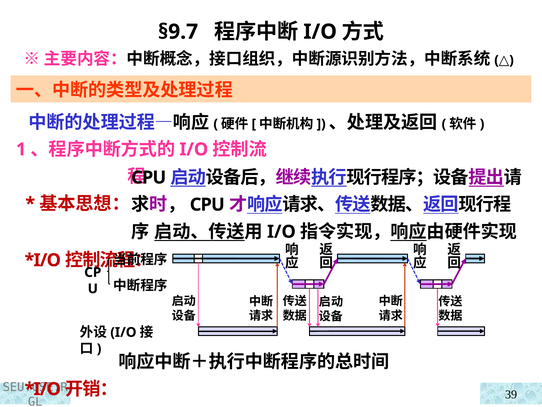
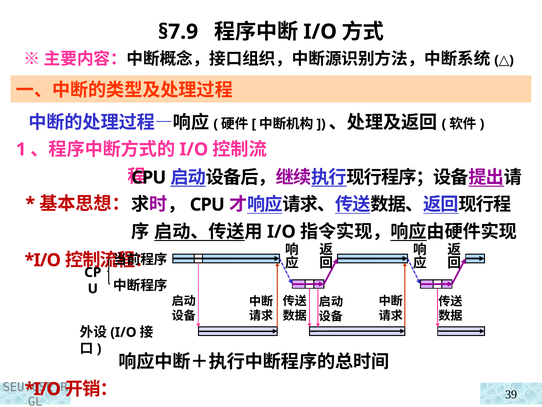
§9.7: §9.7 -> §7.9
